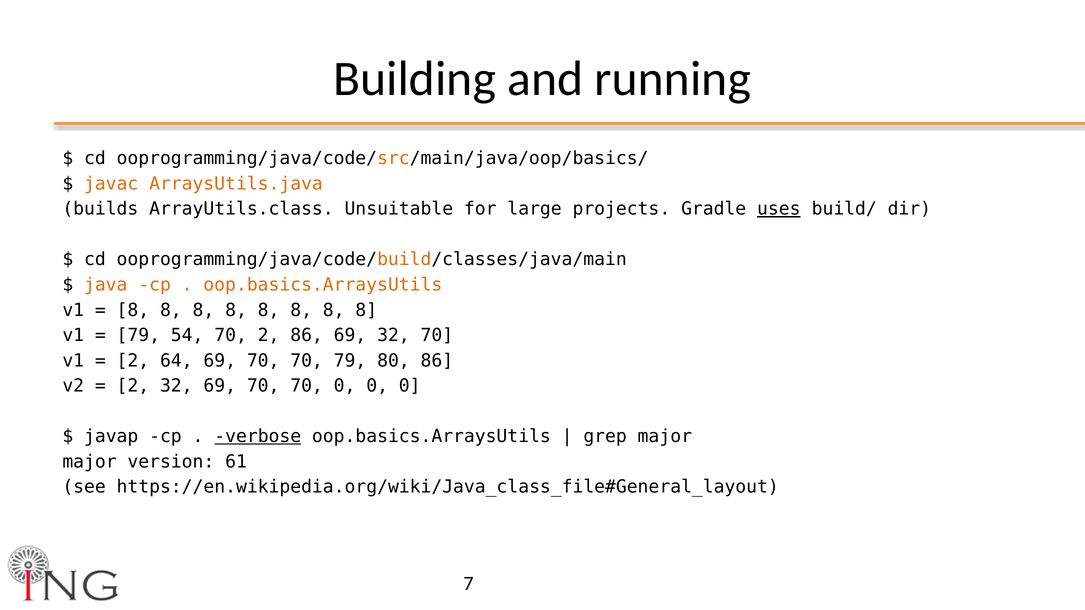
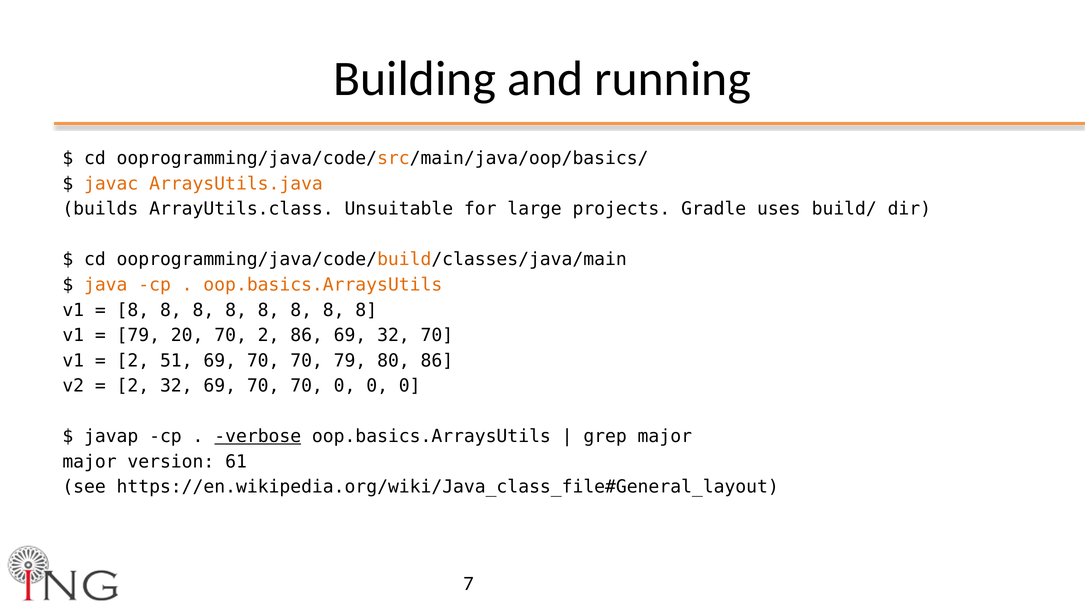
uses underline: present -> none
54: 54 -> 20
64: 64 -> 51
